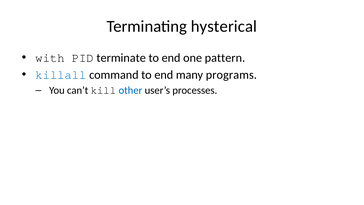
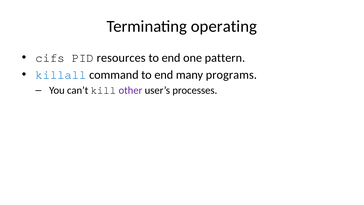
hysterical: hysterical -> operating
with: with -> cifs
terminate: terminate -> resources
other colour: blue -> purple
